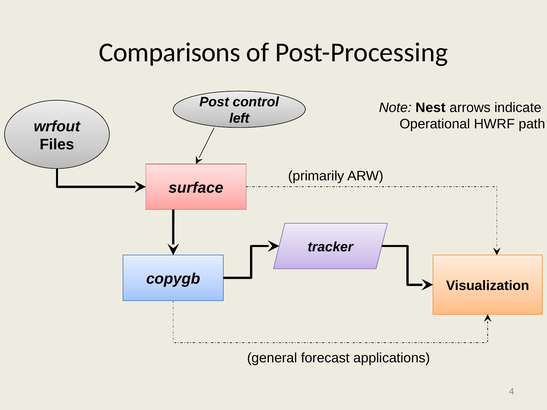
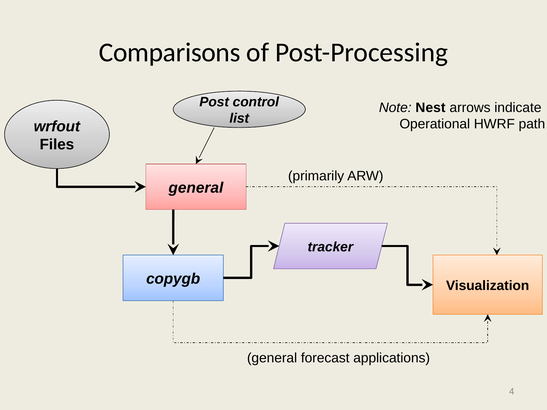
left: left -> list
surface at (196, 188): surface -> general
